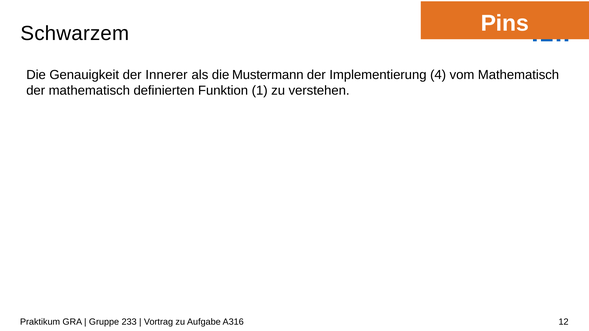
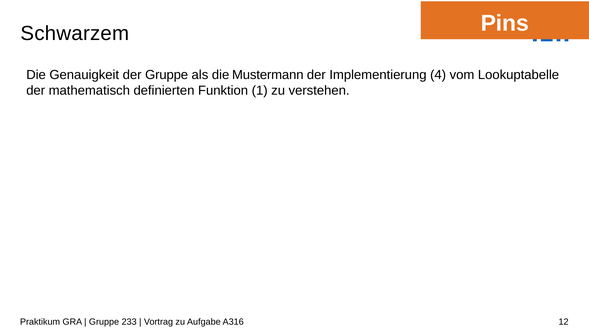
der Innerer: Innerer -> Gruppe
vom Mathematisch: Mathematisch -> Lookuptabelle
